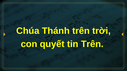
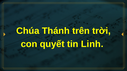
tin Trên: Trên -> Linh
